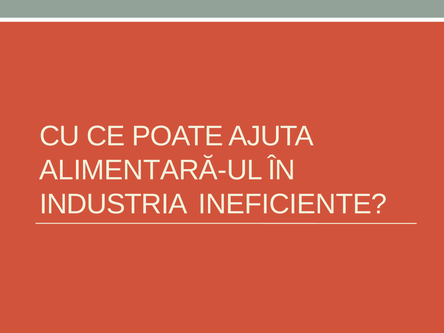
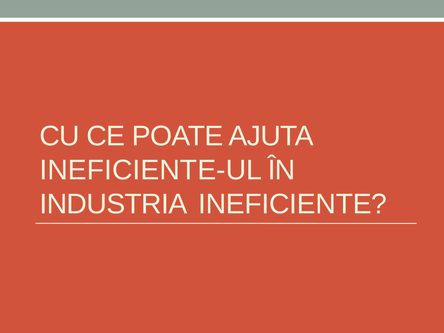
ALIMENTARĂ-UL: ALIMENTARĂ-UL -> INEFICIENTE-UL
